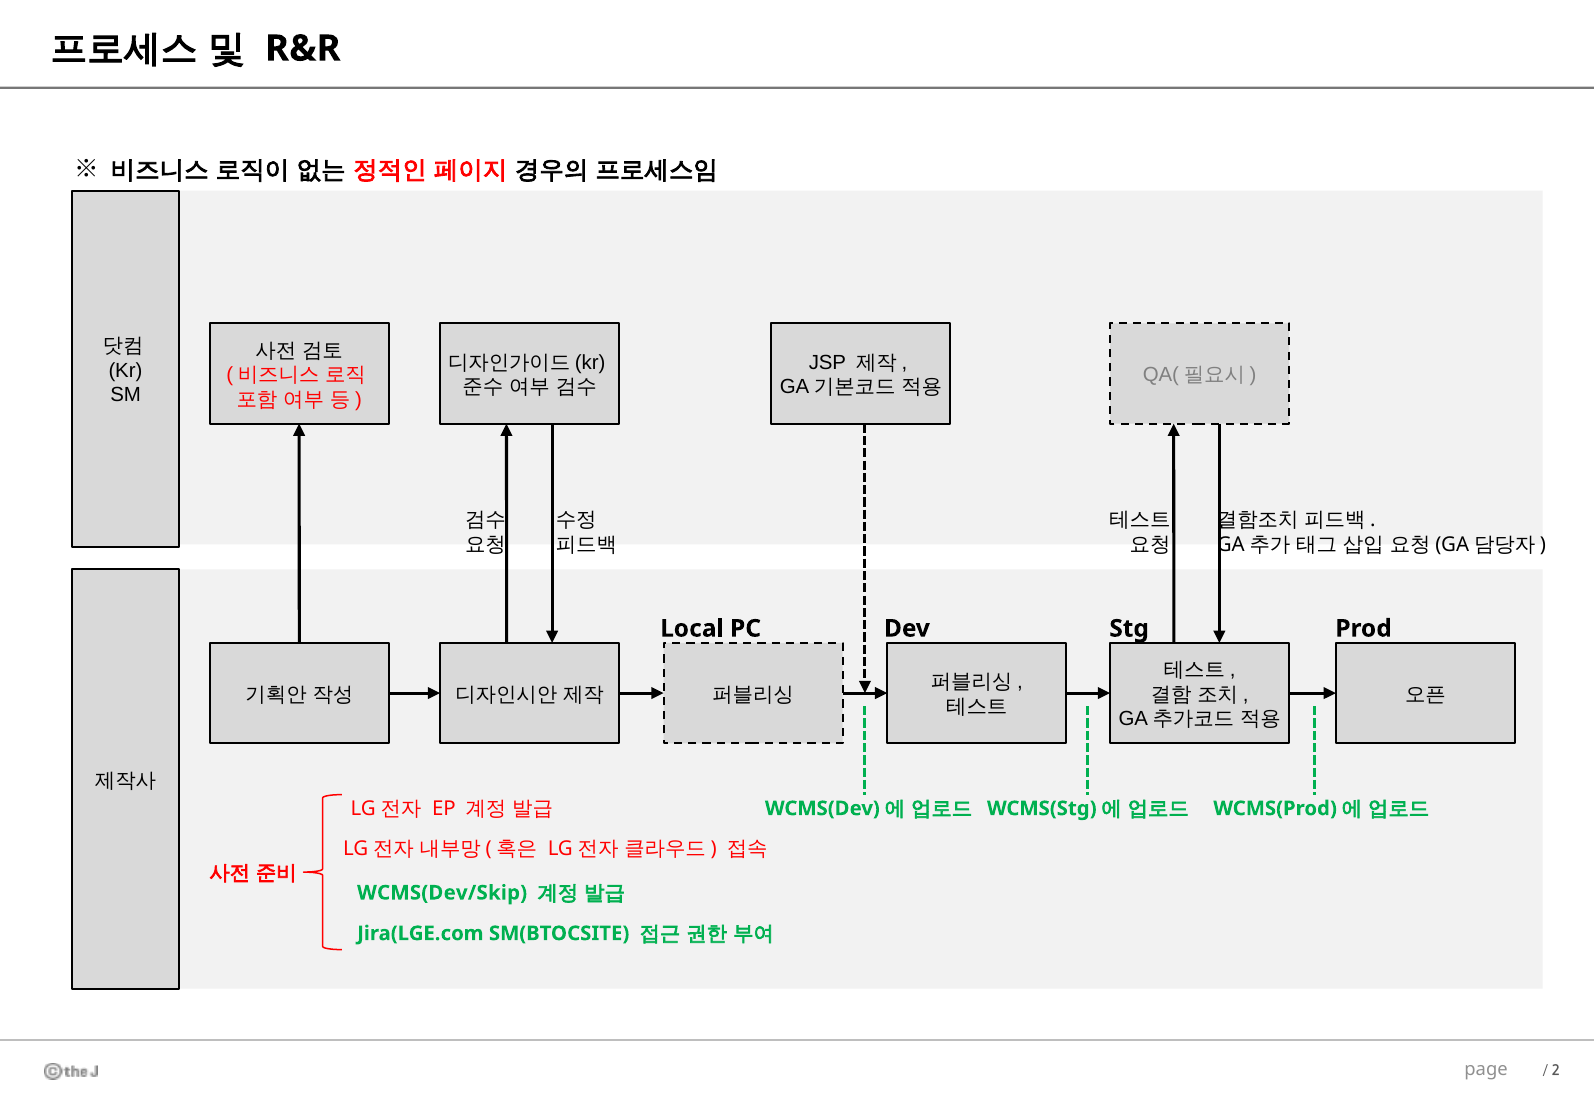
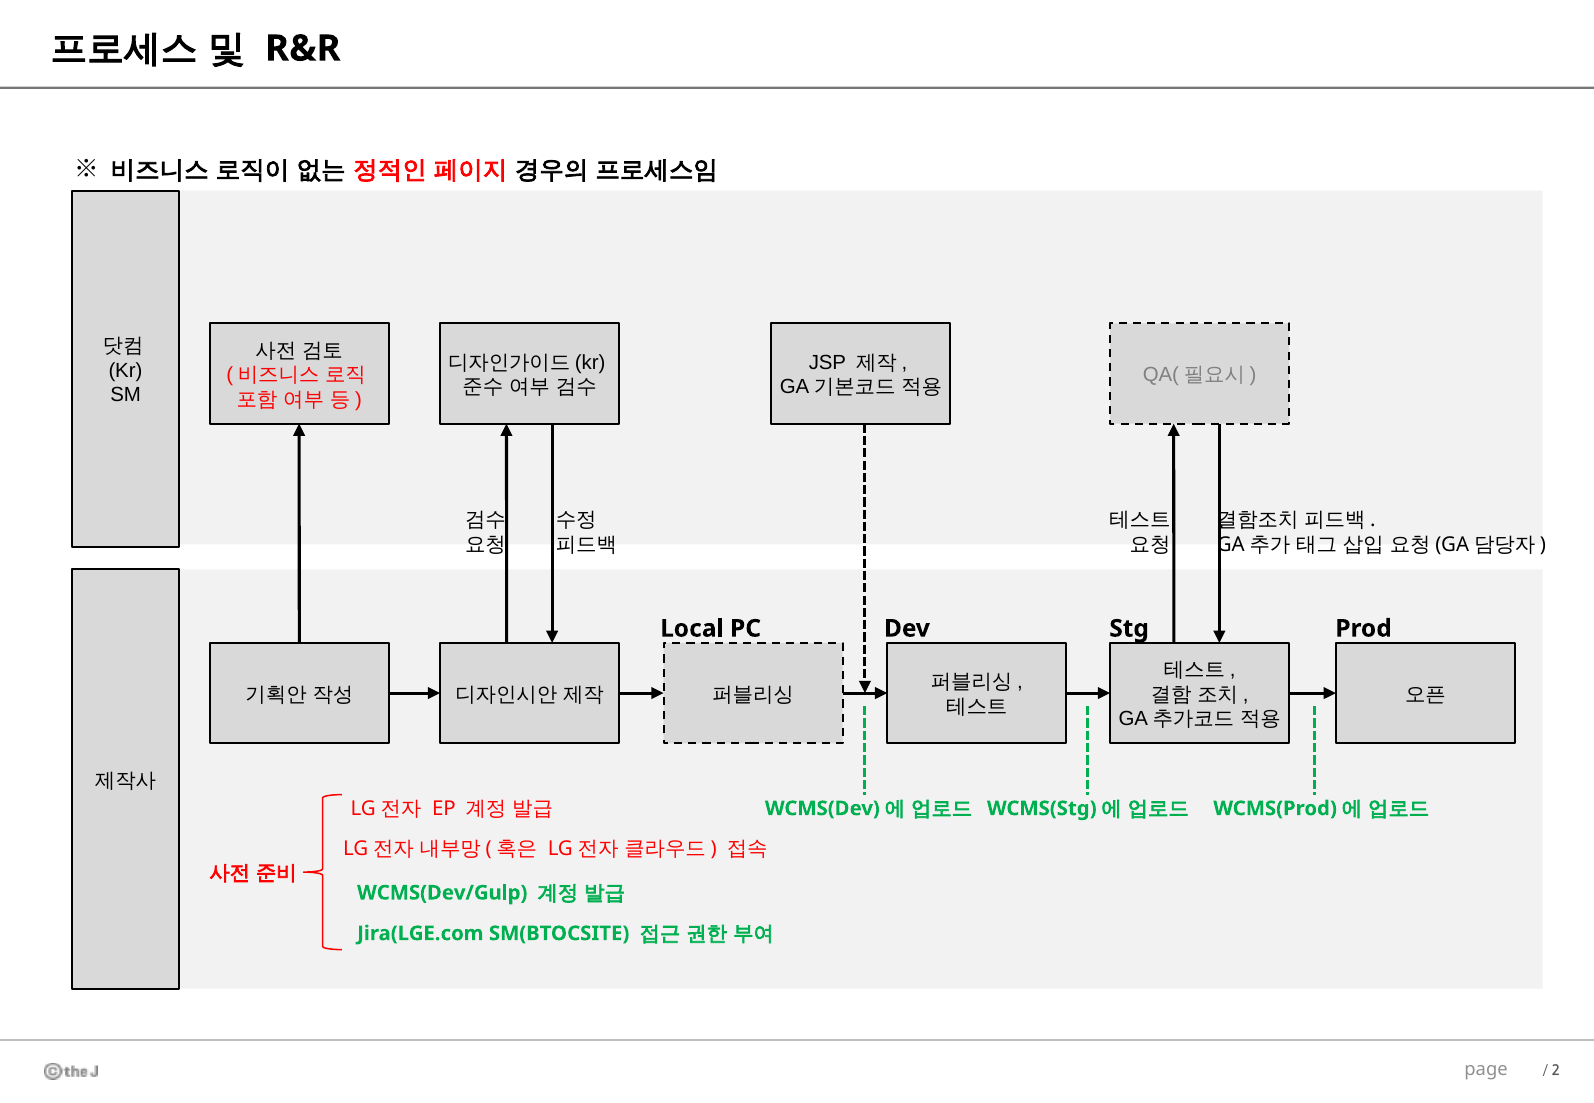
WCMS(Dev/Skip: WCMS(Dev/Skip -> WCMS(Dev/Gulp
